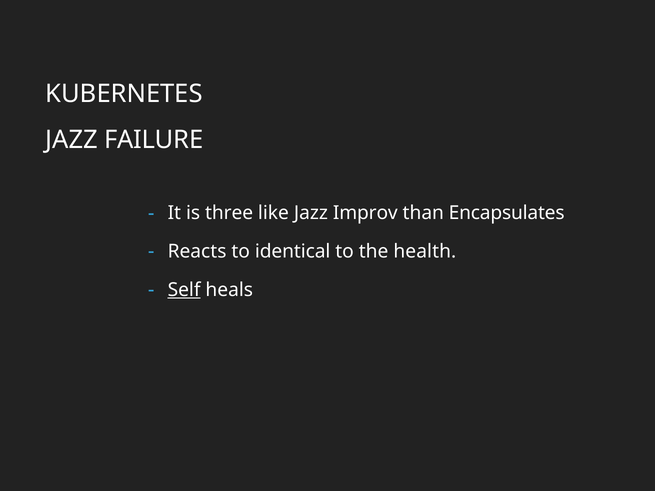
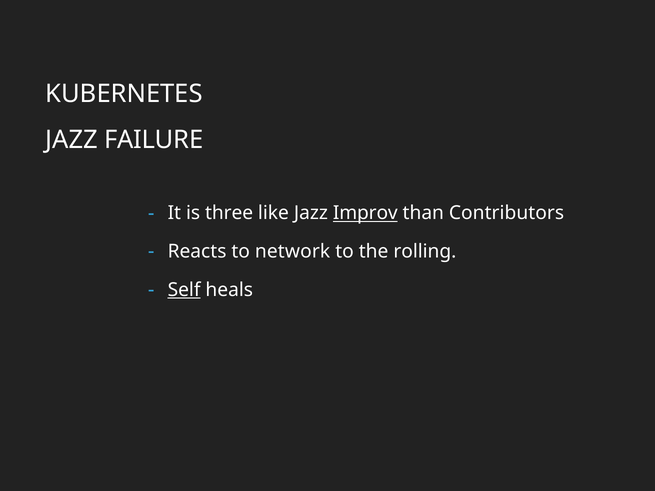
Improv underline: none -> present
Encapsulates: Encapsulates -> Contributors
identical: identical -> network
health: health -> rolling
